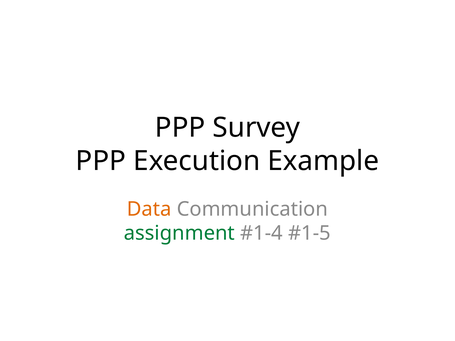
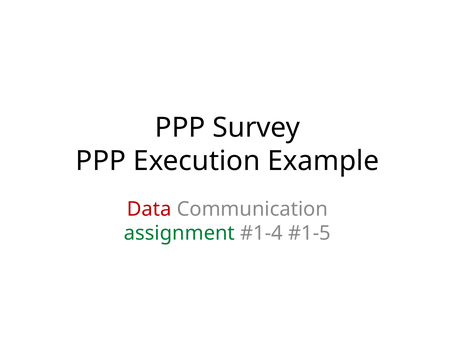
Data colour: orange -> red
